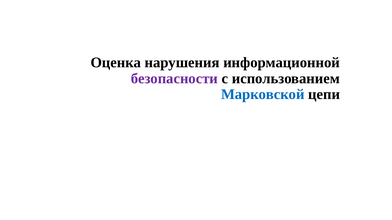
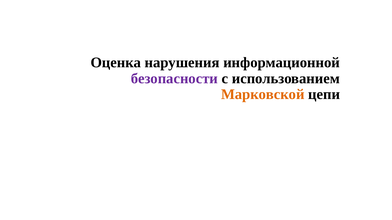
Марковской colour: blue -> orange
